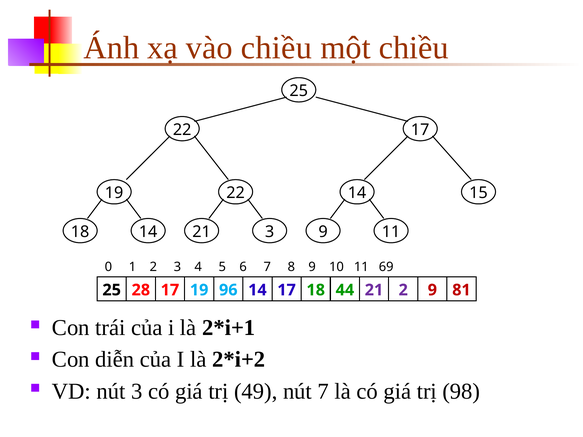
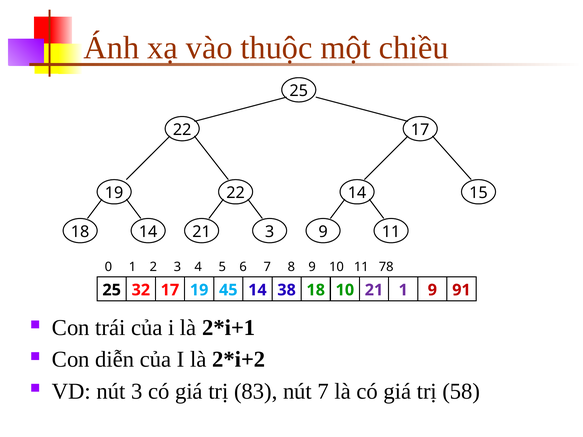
vào chiều: chiều -> thuộc
69: 69 -> 78
28: 28 -> 32
96: 96 -> 45
14 17: 17 -> 38
18 44: 44 -> 10
21 2: 2 -> 1
81: 81 -> 91
49: 49 -> 83
98: 98 -> 58
